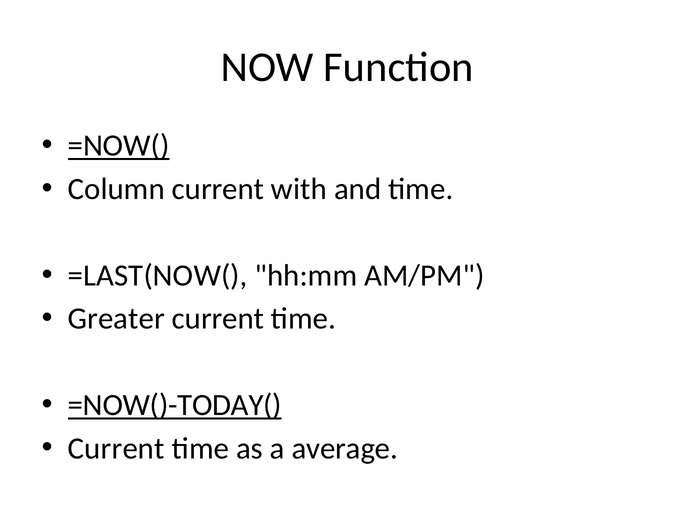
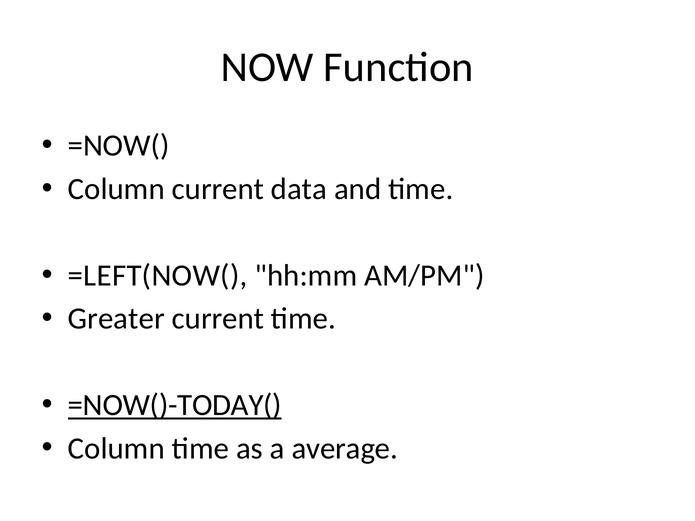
=NOW( underline: present -> none
with: with -> data
=LAST(NOW(: =LAST(NOW( -> =LEFT(NOW(
Current at (116, 449): Current -> Column
